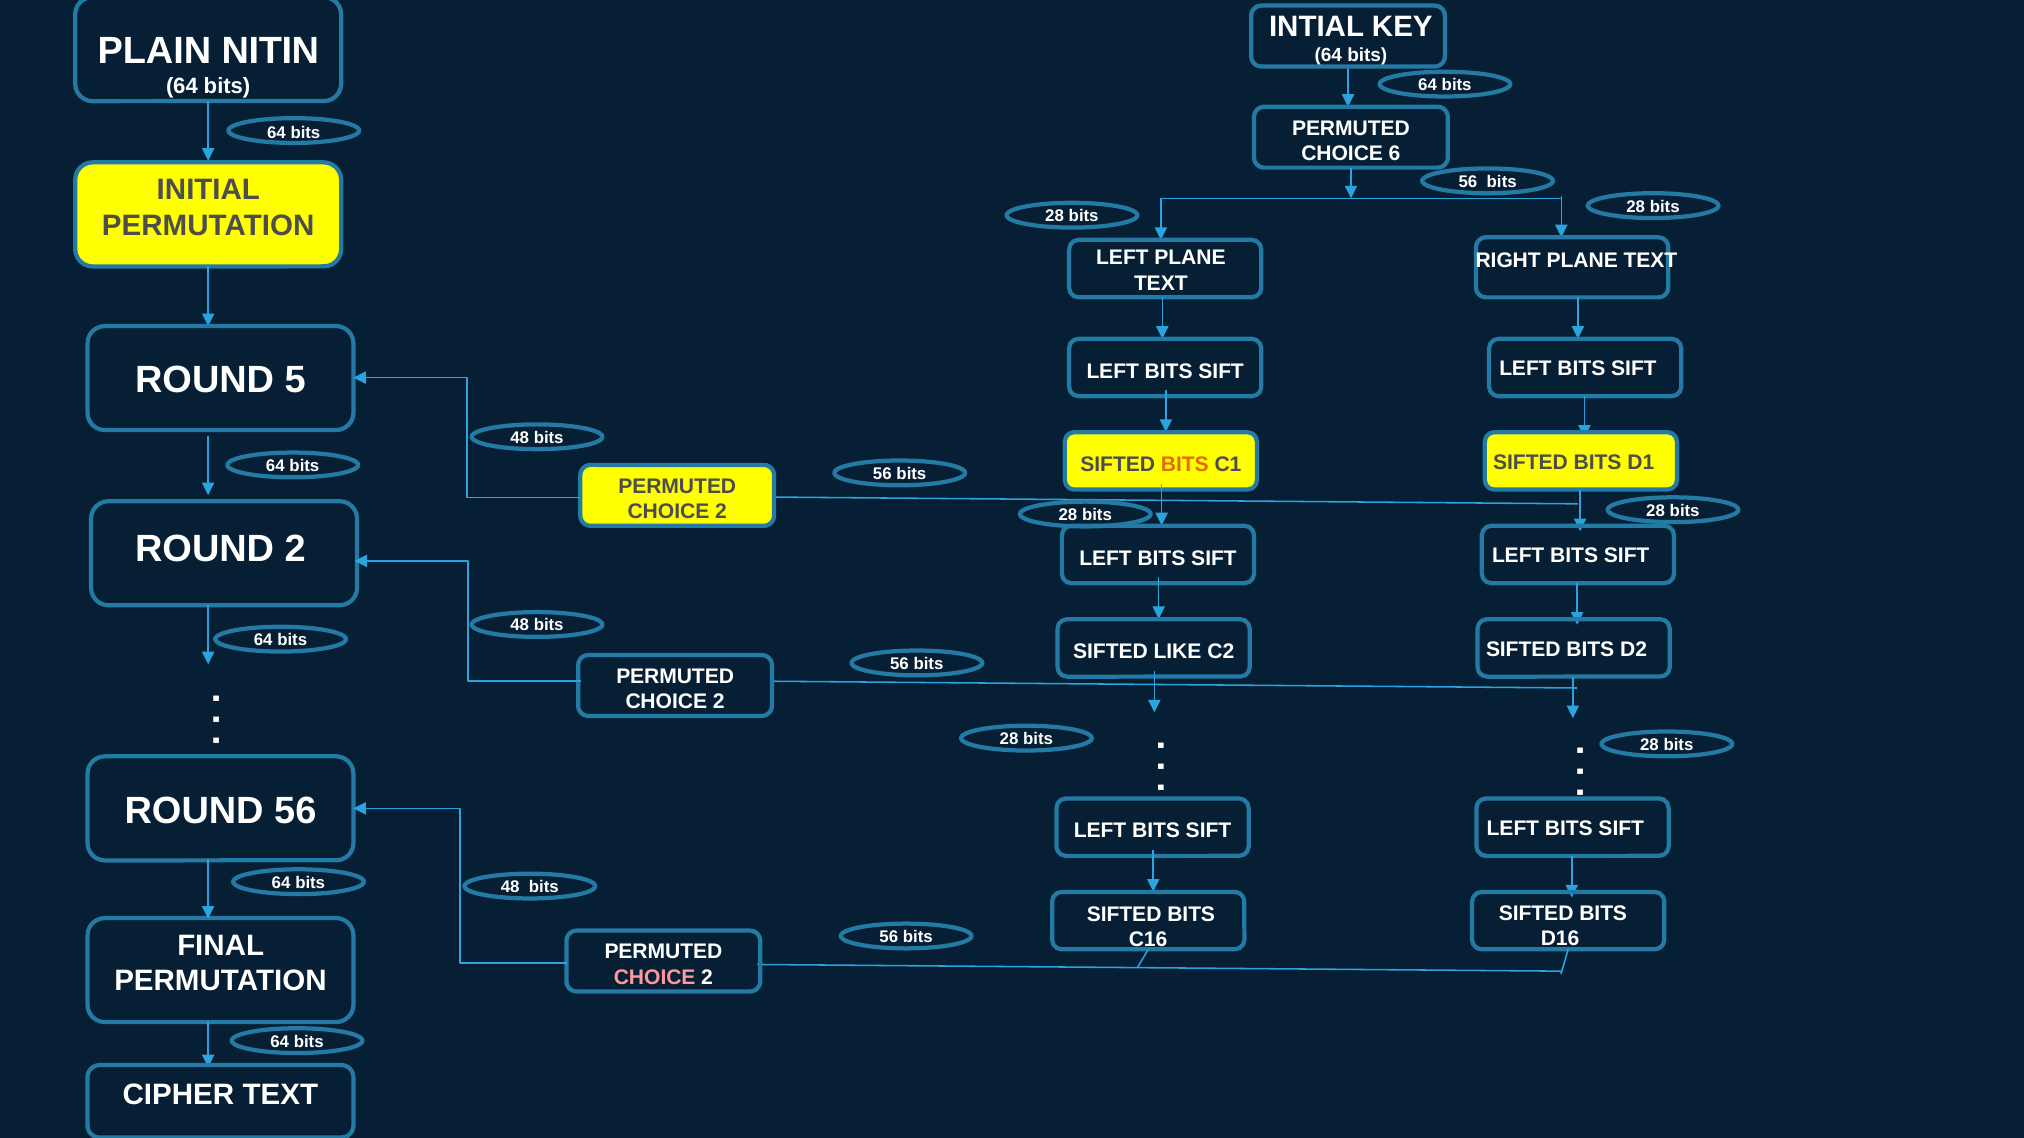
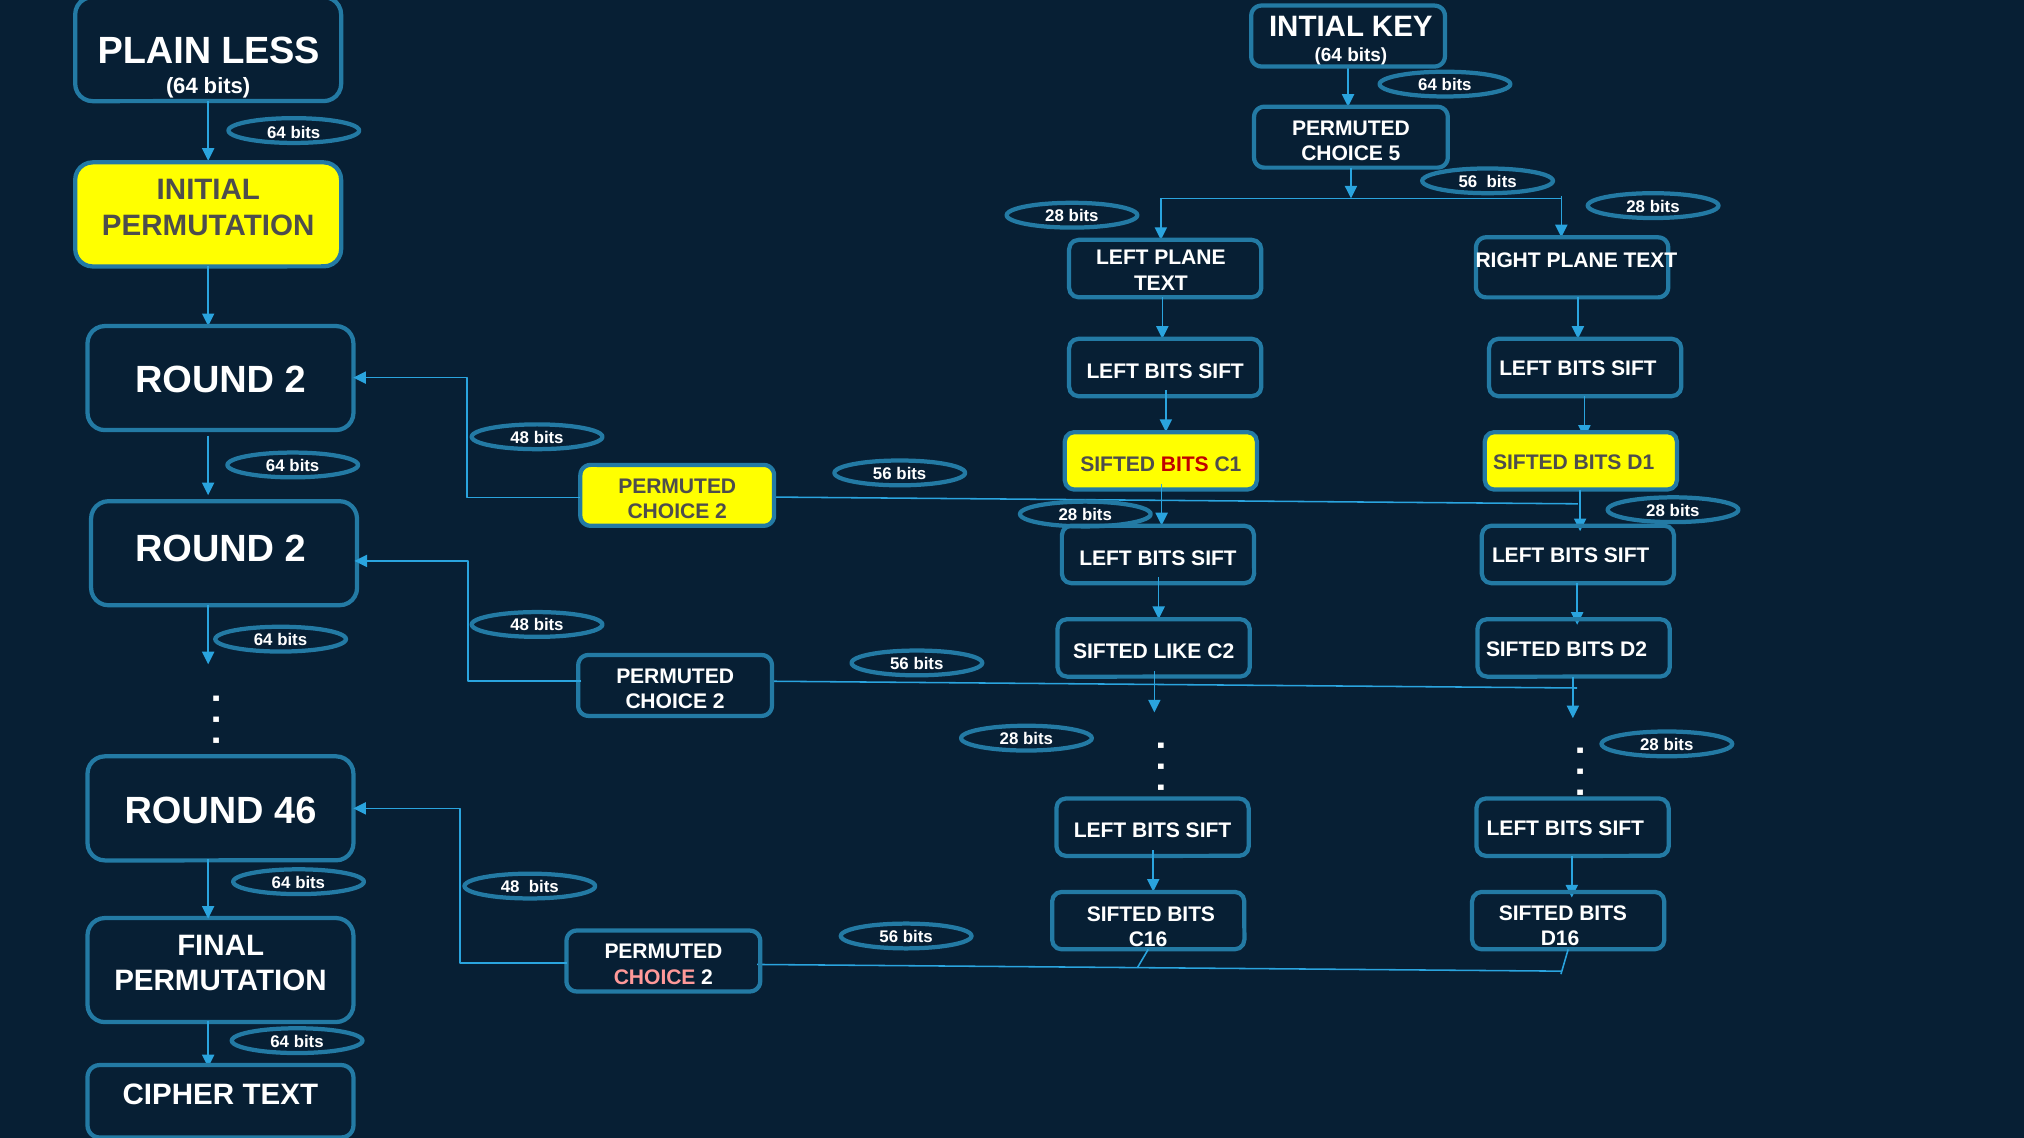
NITIN: NITIN -> LESS
6: 6 -> 5
5 at (295, 380): 5 -> 2
BITS at (1185, 465) colour: orange -> red
ROUND 56: 56 -> 46
